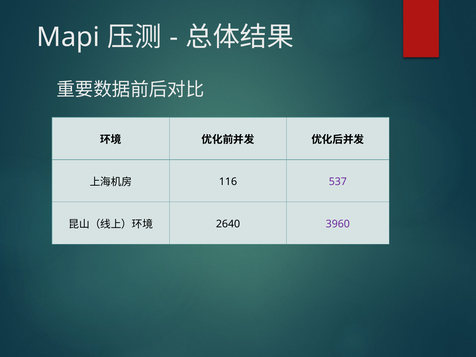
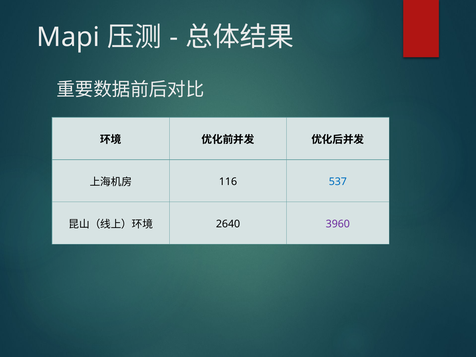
537 colour: purple -> blue
